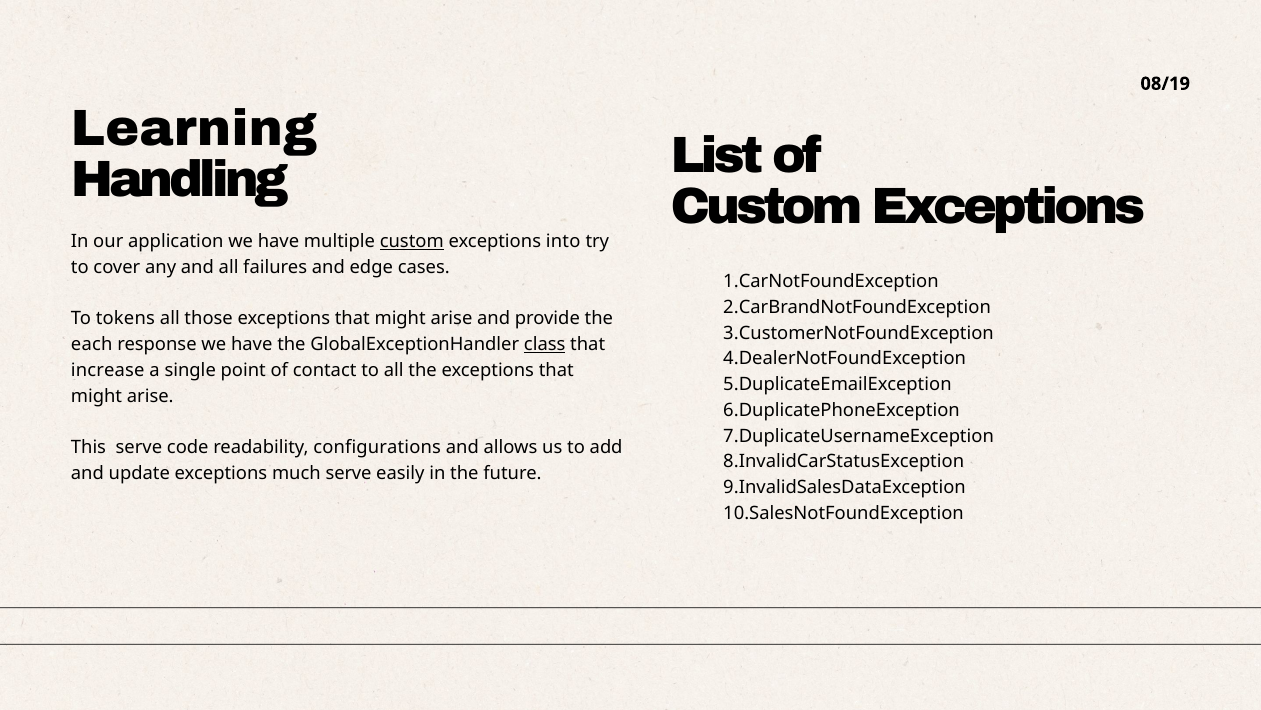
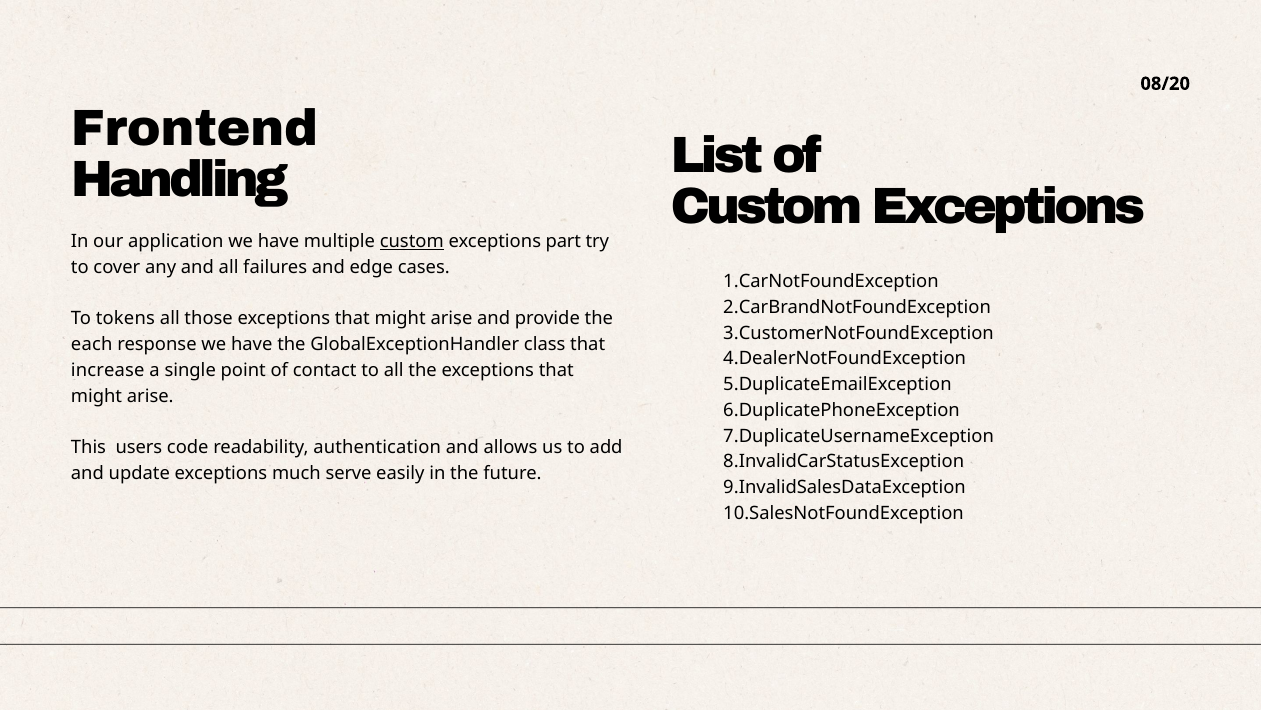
08/19: 08/19 -> 08/20
Learning: Learning -> Frontend
into: into -> part
class underline: present -> none
This serve: serve -> users
configurations: configurations -> authentication
